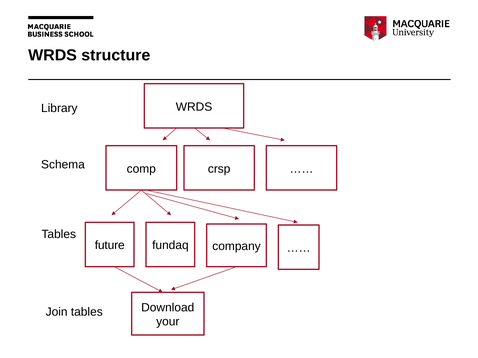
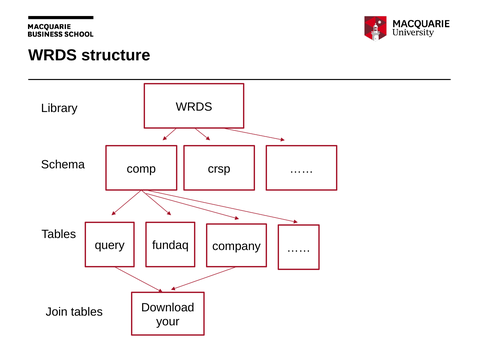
future: future -> query
